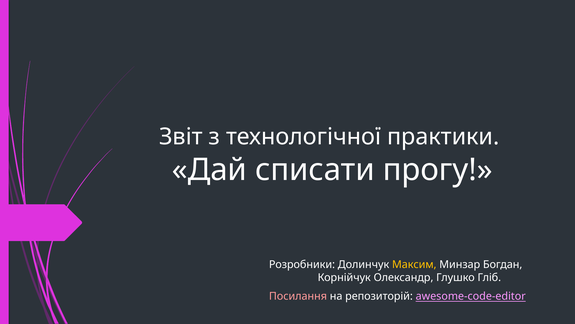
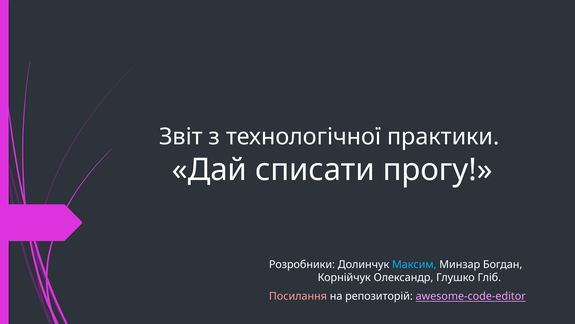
Максим colour: yellow -> light blue
